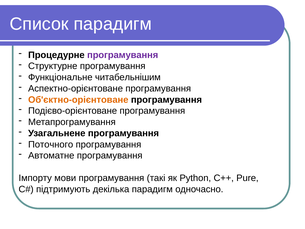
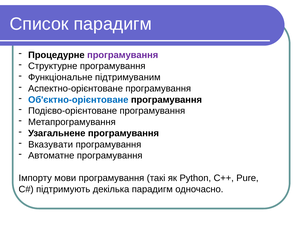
читабельнішим: читабельнішим -> підтримуваним
Об'єктно-орієнтоване colour: orange -> blue
Поточного: Поточного -> Вказувати
